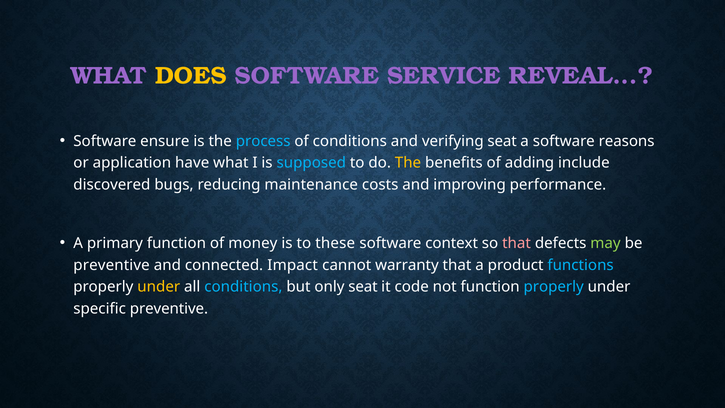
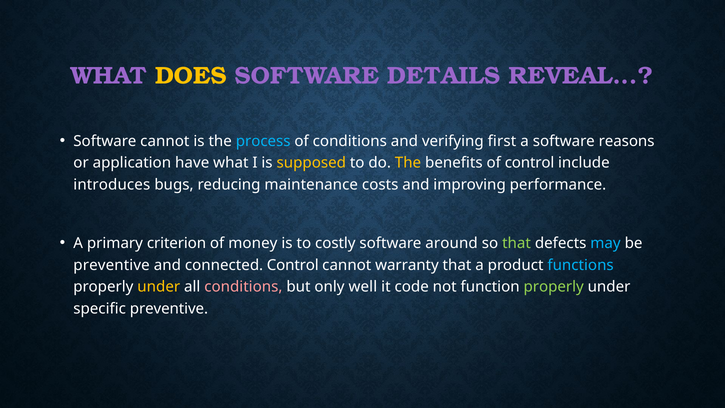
SERVICE: SERVICE -> DETAILS
Software ensure: ensure -> cannot
verifying seat: seat -> first
supposed colour: light blue -> yellow
of adding: adding -> control
discovered: discovered -> introduces
primary function: function -> criterion
these: these -> costly
context: context -> around
that at (517, 243) colour: pink -> light green
may colour: light green -> light blue
connected Impact: Impact -> Control
conditions at (243, 287) colour: light blue -> pink
only seat: seat -> well
properly at (554, 287) colour: light blue -> light green
